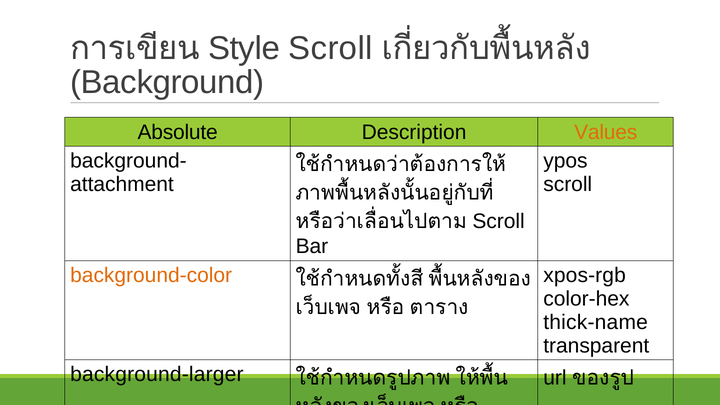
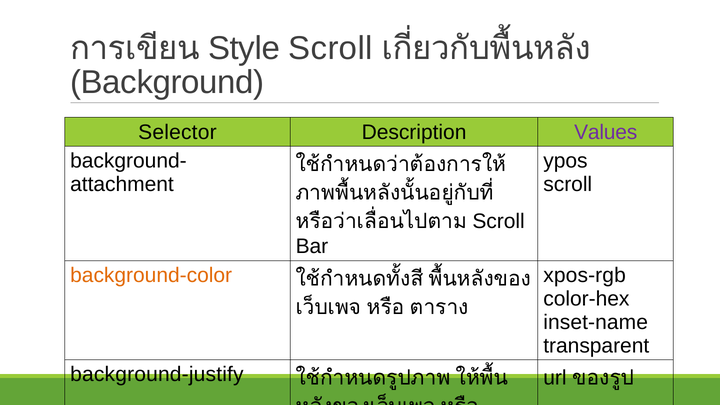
Absolute: Absolute -> Selector
Values colour: orange -> purple
thick-name: thick-name -> inset-name
background-larger: background-larger -> background-justify
